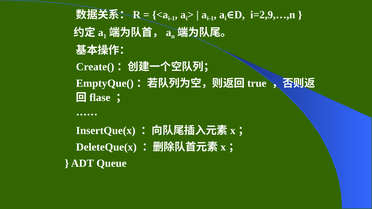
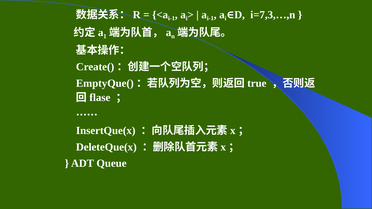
i=2,9,…,n: i=2,9,…,n -> i=7,3,…,n
